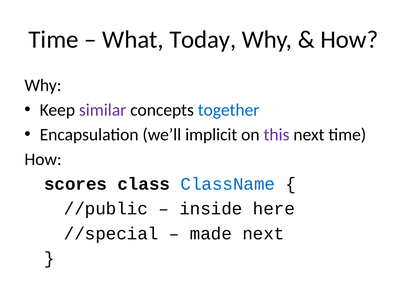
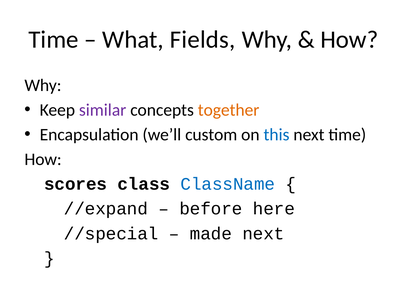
Today: Today -> Fields
together colour: blue -> orange
implicit: implicit -> custom
this colour: purple -> blue
//public: //public -> //expand
inside: inside -> before
